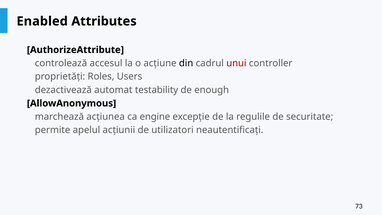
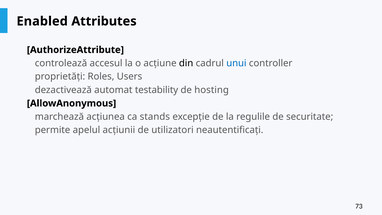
unui colour: red -> blue
enough: enough -> hosting
engine: engine -> stands
